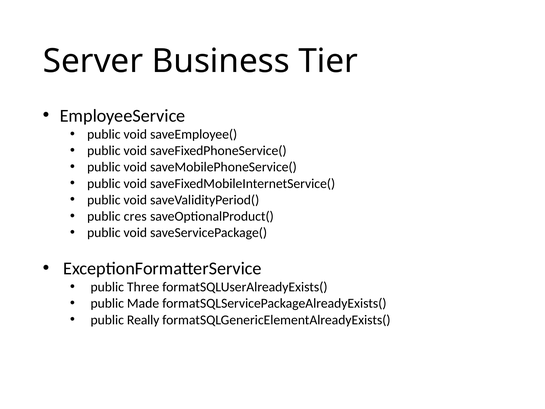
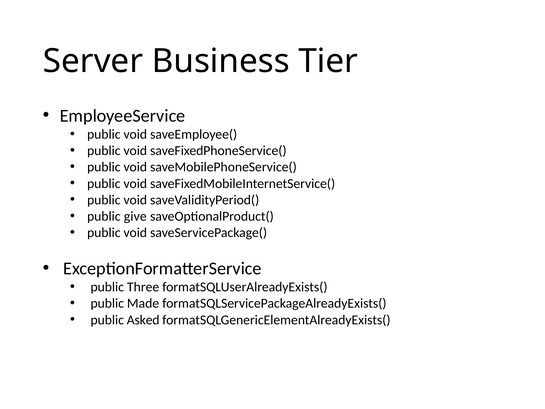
cres: cres -> give
Really: Really -> Asked
